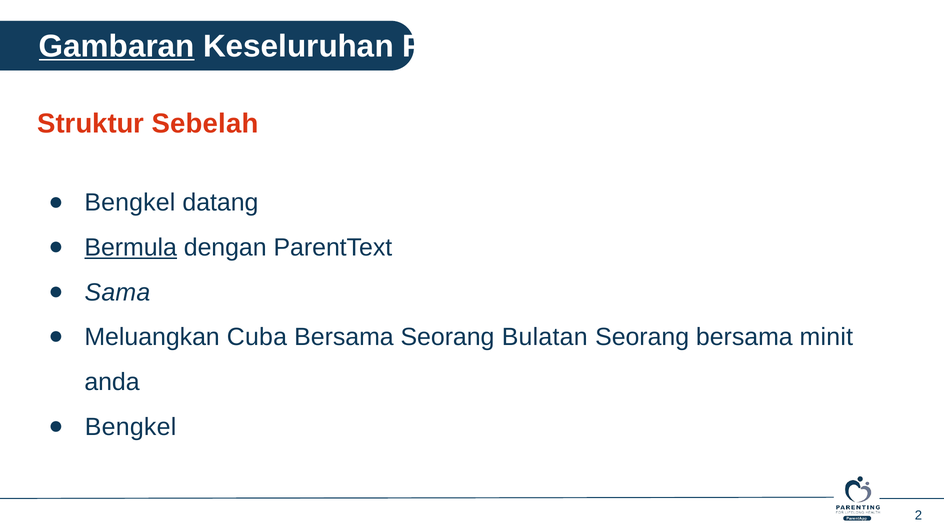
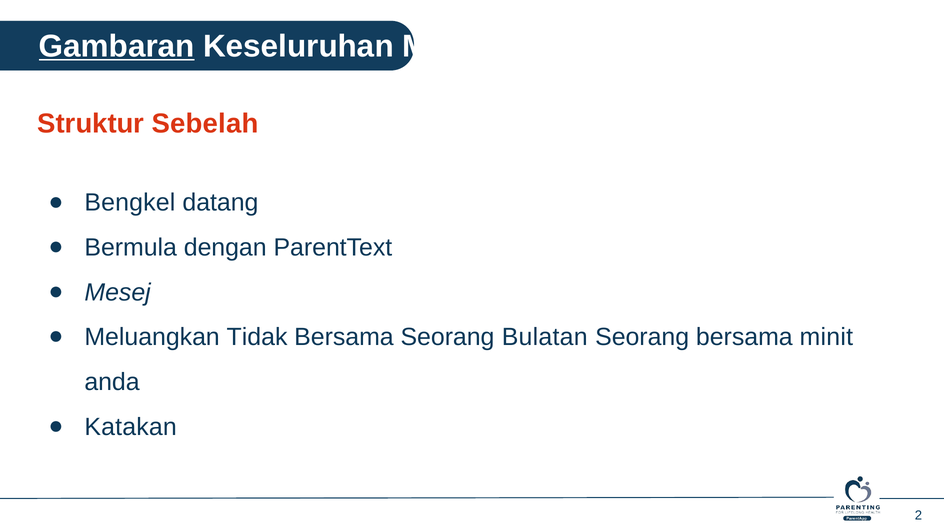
Pilih: Pilih -> Mari
Bermula underline: present -> none
Sama: Sama -> Mesej
Cuba: Cuba -> Tidak
Bengkel at (131, 427): Bengkel -> Katakan
